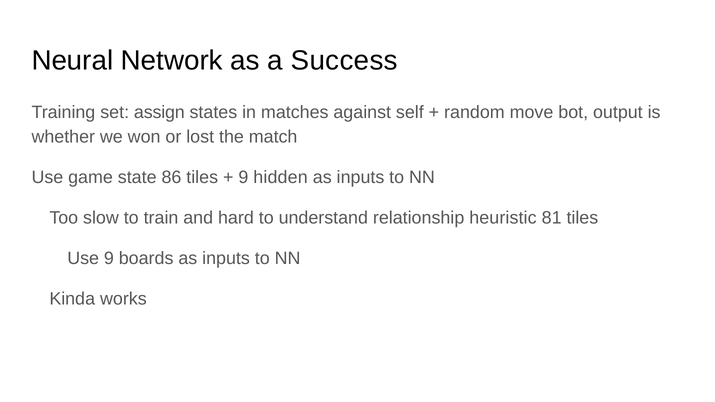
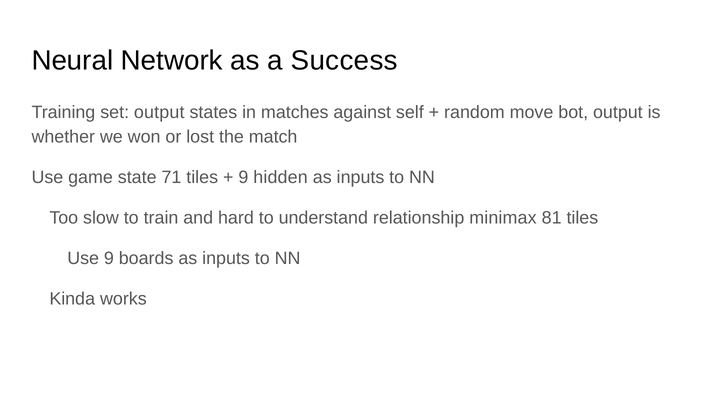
set assign: assign -> output
86: 86 -> 71
heuristic: heuristic -> minimax
